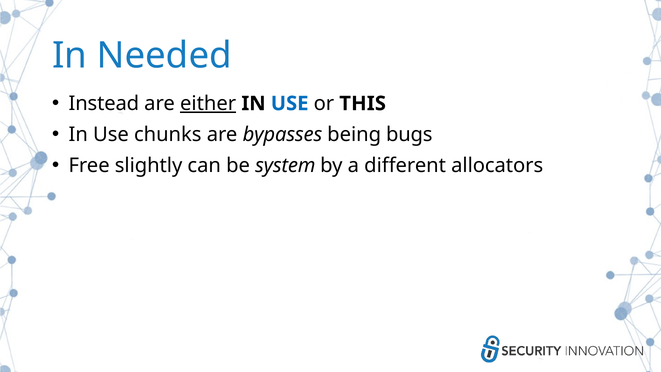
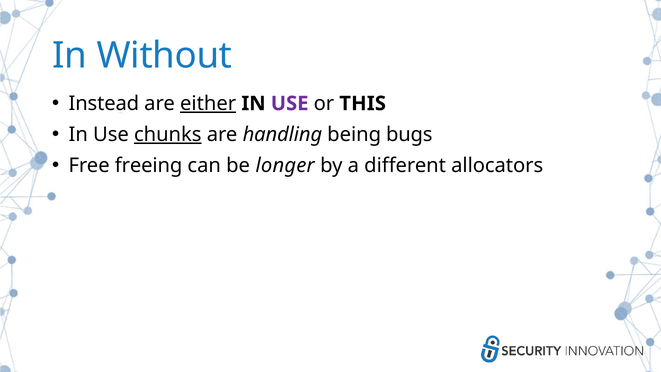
Needed: Needed -> Without
USE at (290, 103) colour: blue -> purple
chunks underline: none -> present
bypasses: bypasses -> handling
slightly: slightly -> freeing
system: system -> longer
